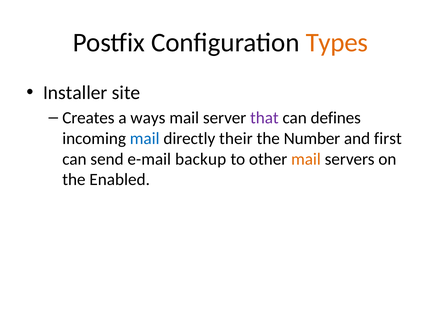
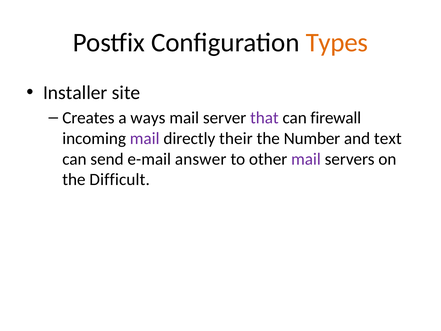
defines: defines -> firewall
mail at (145, 138) colour: blue -> purple
first: first -> text
backup: backup -> answer
mail at (306, 159) colour: orange -> purple
Enabled: Enabled -> Difficult
